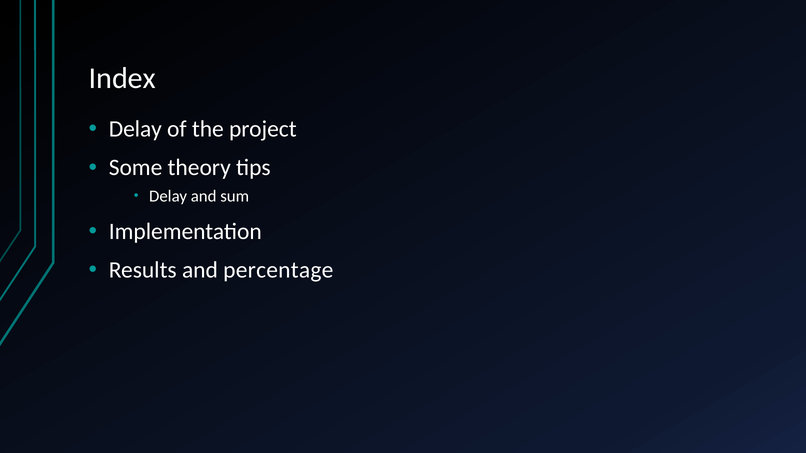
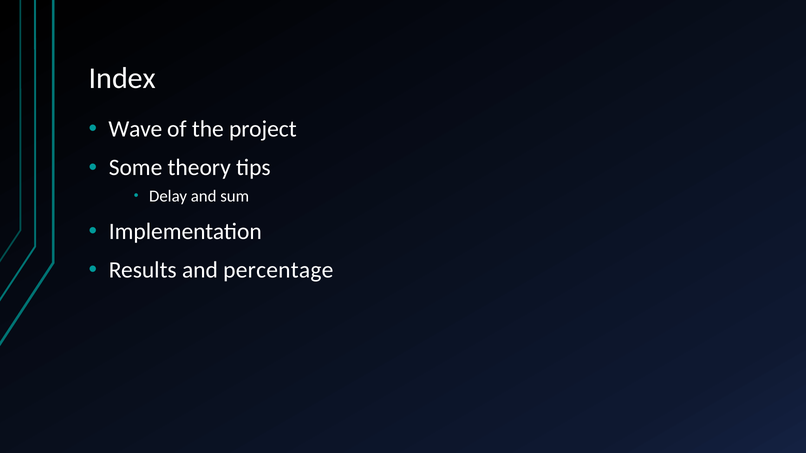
Delay at (135, 129): Delay -> Wave
